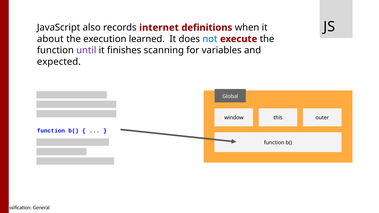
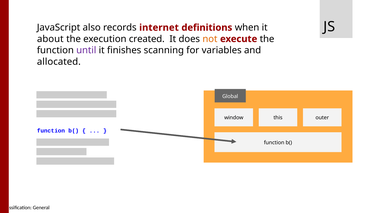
learned: learned -> created
not colour: blue -> orange
expected: expected -> allocated
